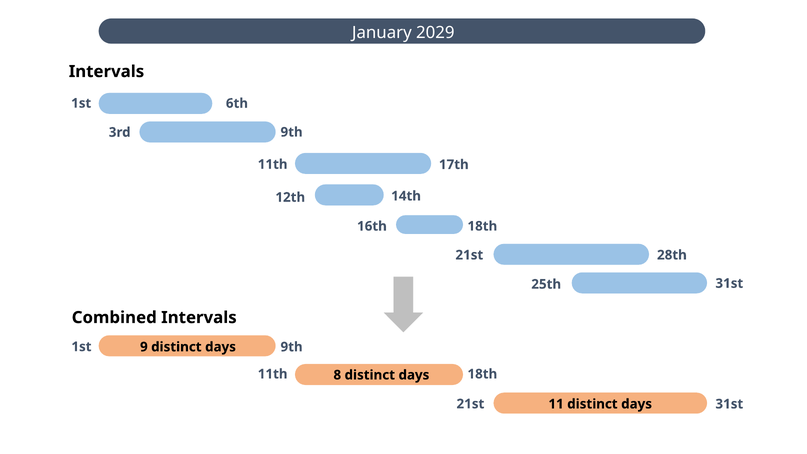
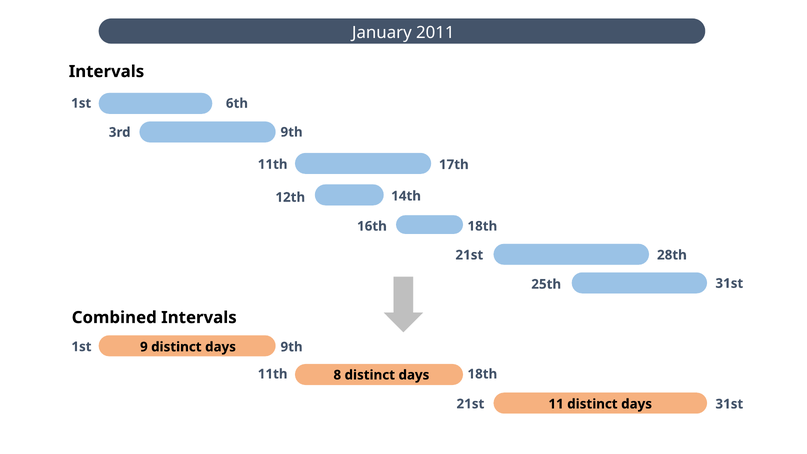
2029: 2029 -> 2011
